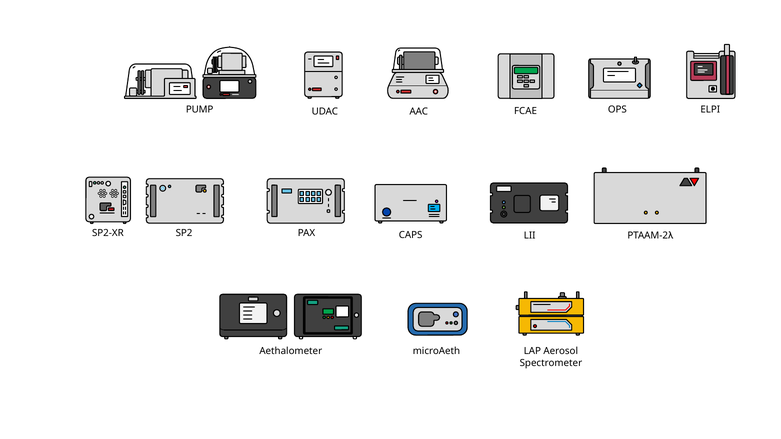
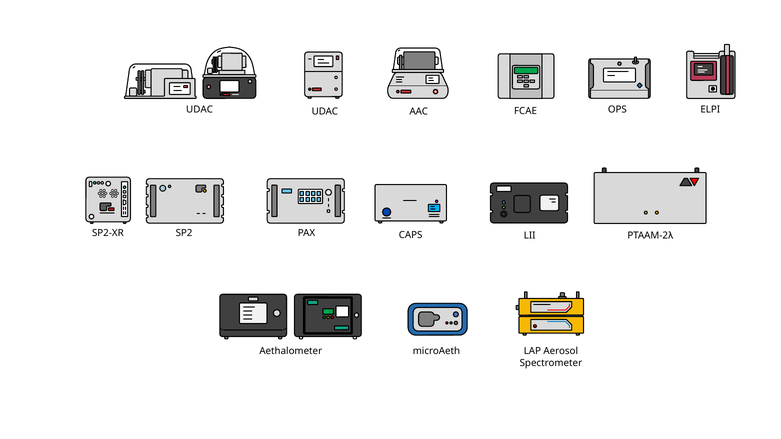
PUMP at (200, 110): PUMP -> UDAC
